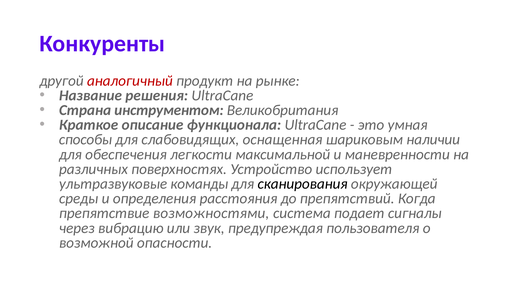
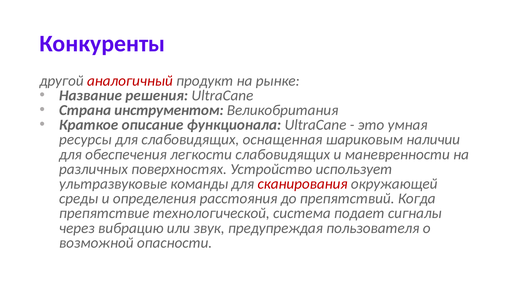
способы: способы -> ресурсы
легкости максимальной: максимальной -> слабовидящих
сканирования colour: black -> red
возможностями: возможностями -> технологической
